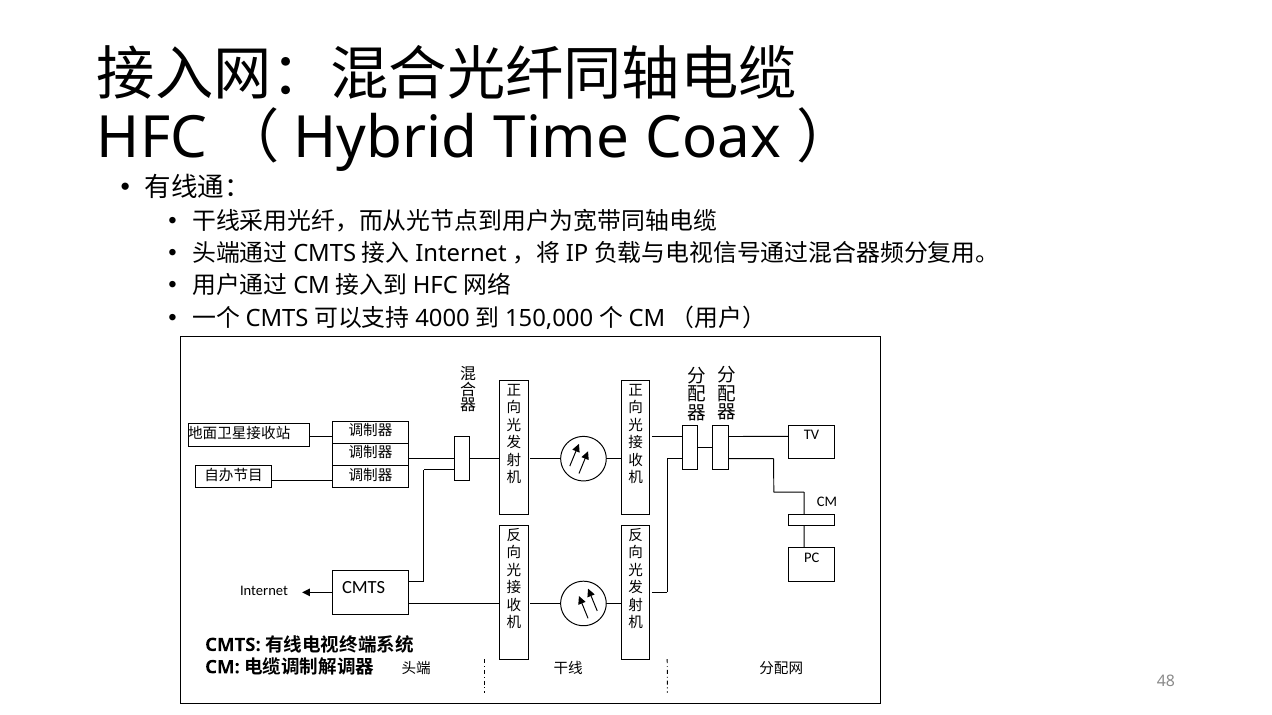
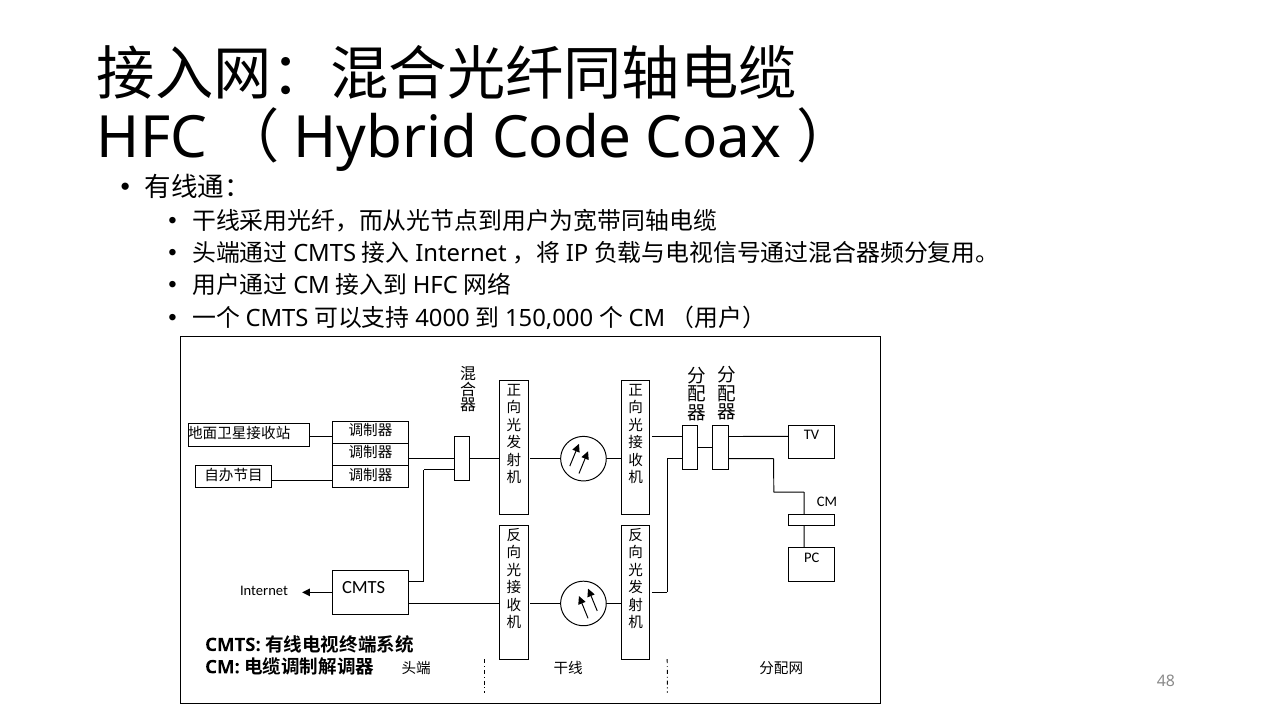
Time: Time -> Code
